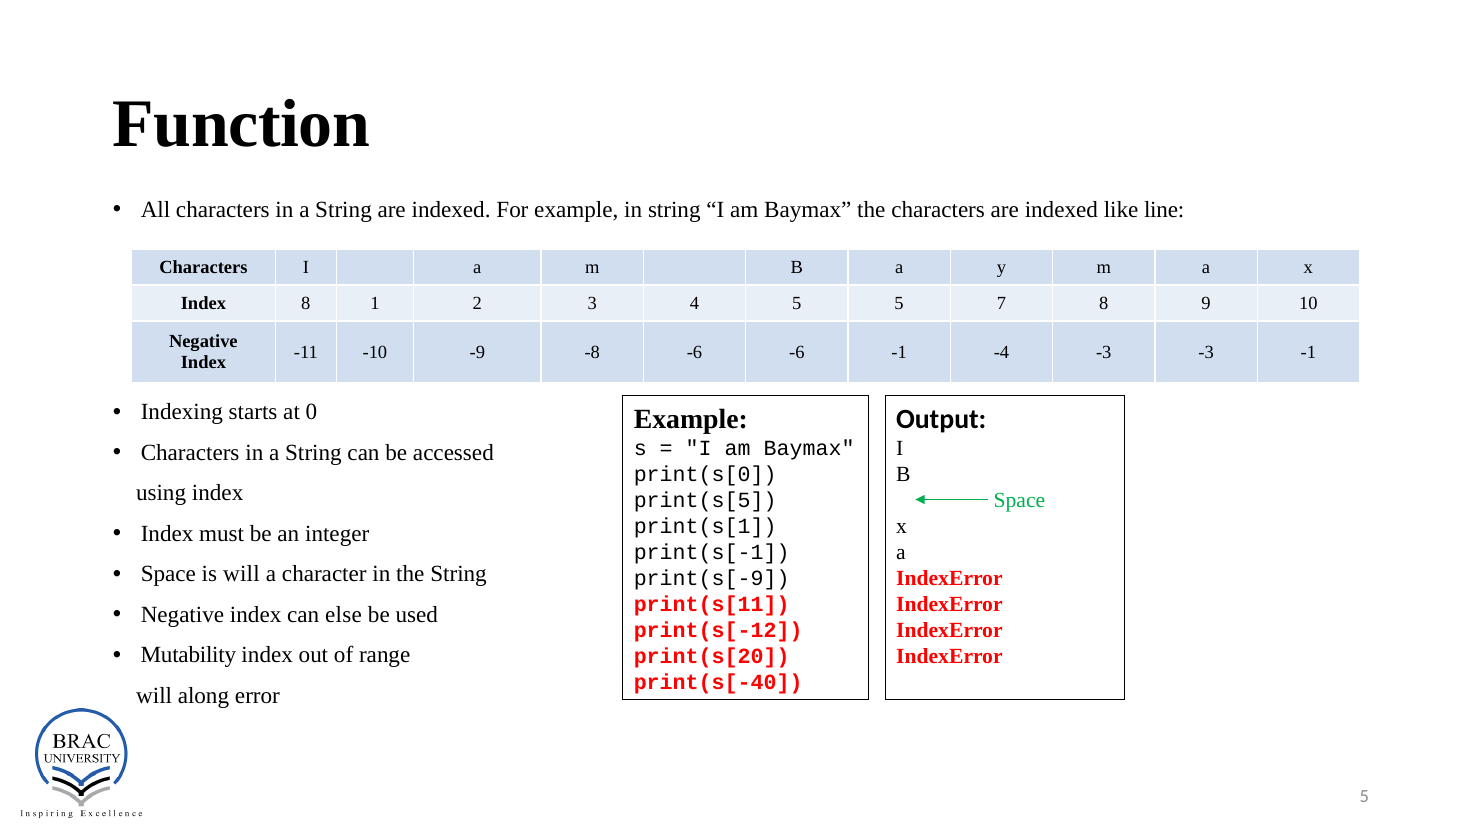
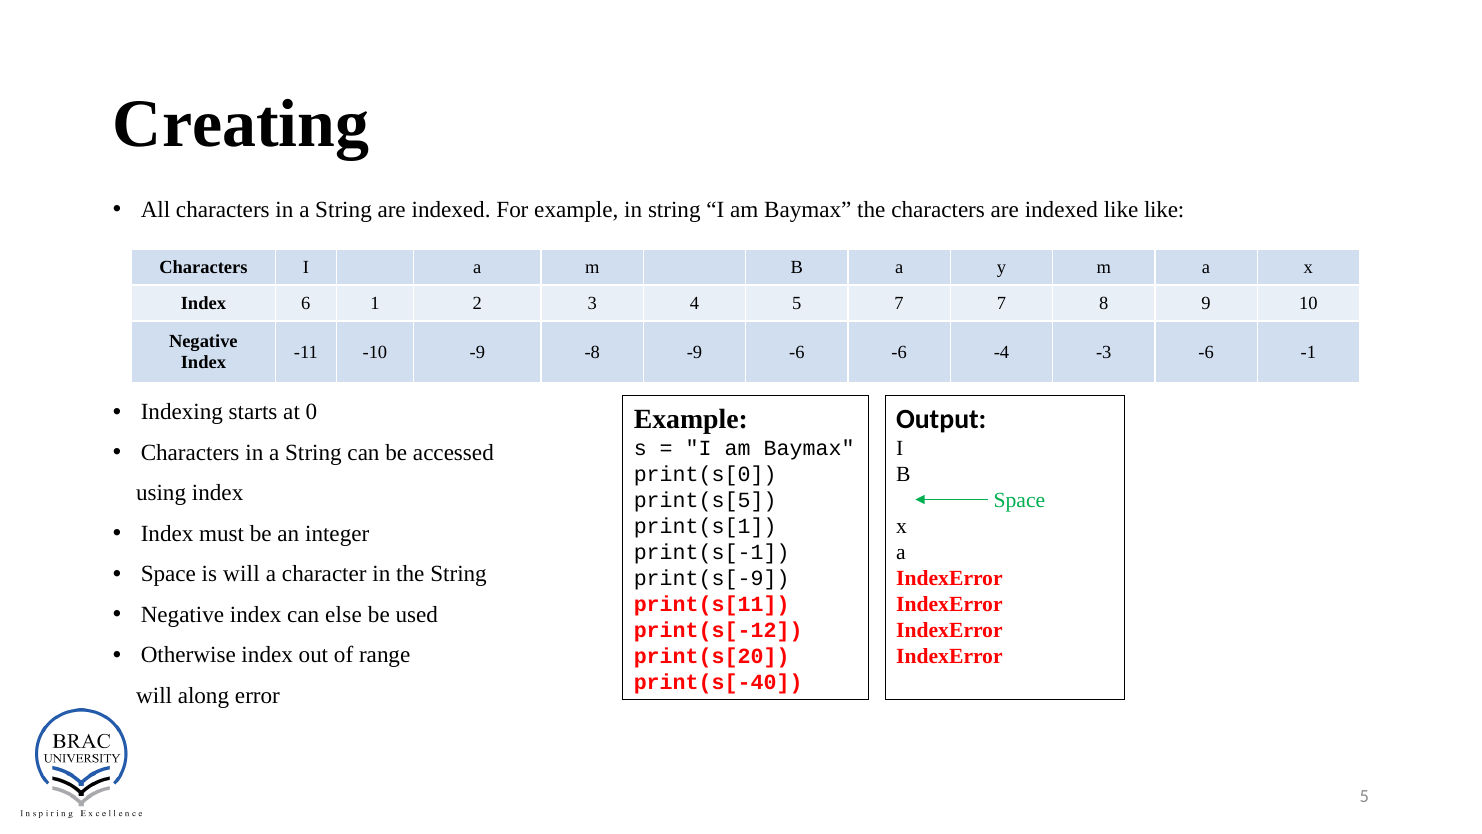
Function: Function -> Creating
like line: line -> like
Index 8: 8 -> 6
5 5: 5 -> 7
-8 -6: -6 -> -9
-6 -1: -1 -> -6
-3 -3: -3 -> -6
Mutability: Mutability -> Otherwise
